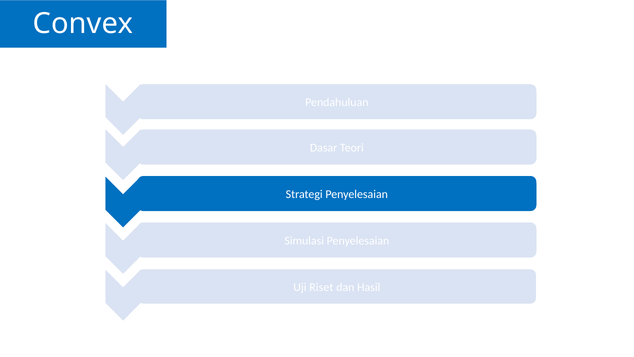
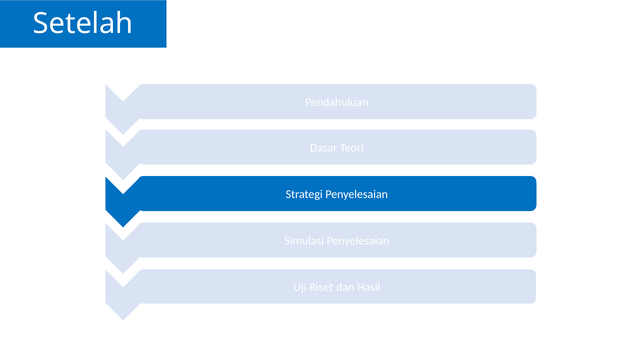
Convex: Convex -> Setelah
